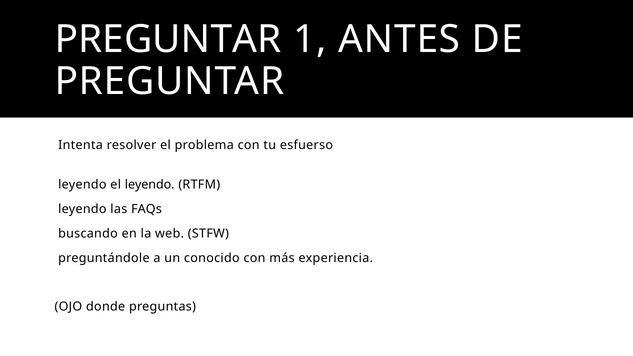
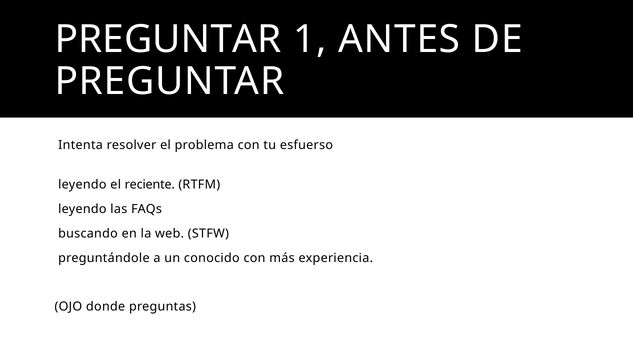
el leyendo: leyendo -> reciente
